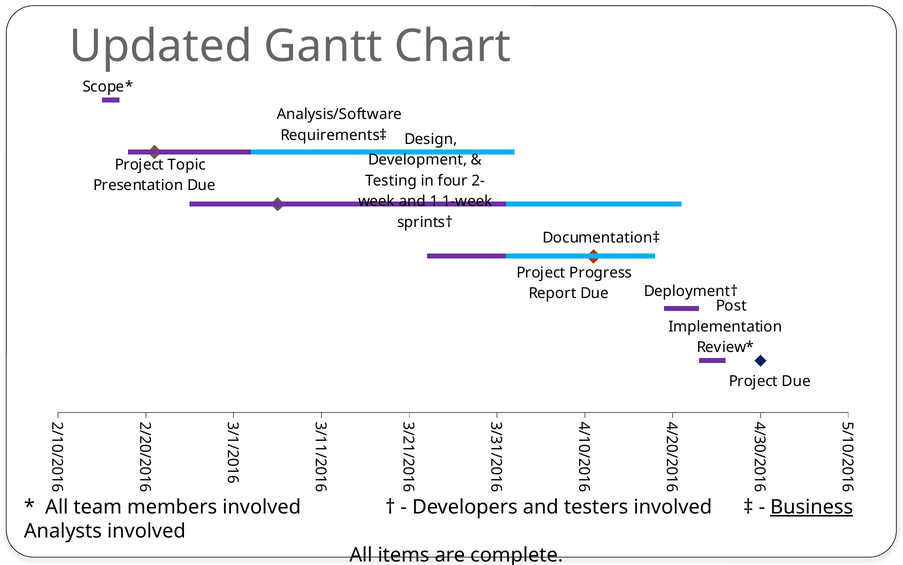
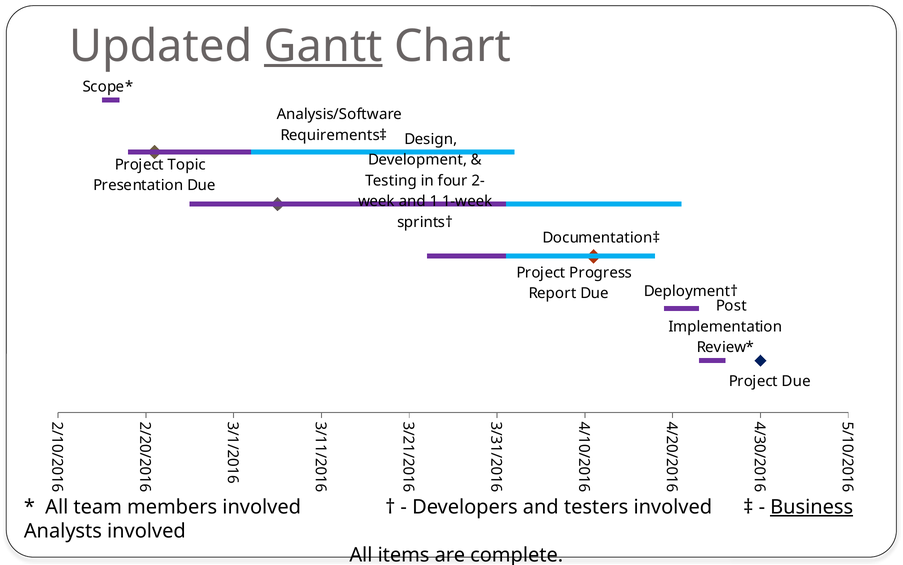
Gantt underline: none -> present
